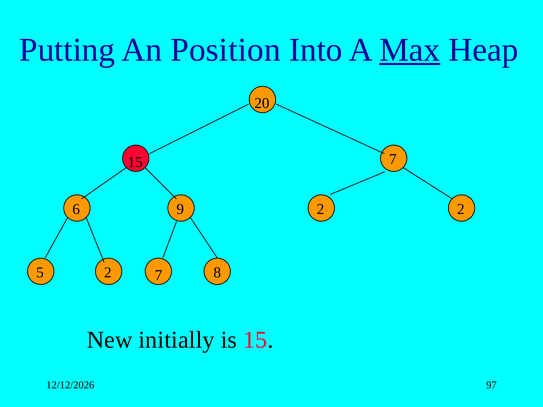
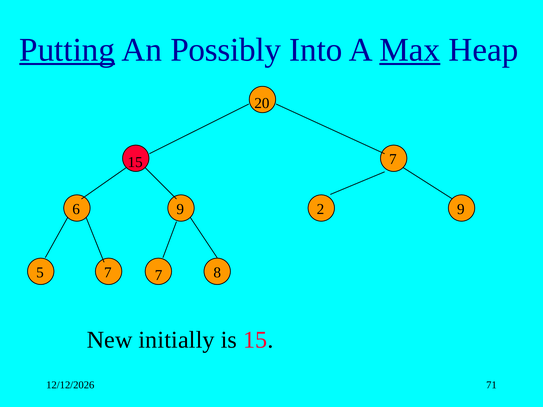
Putting underline: none -> present
Position: Position -> Possibly
2 2: 2 -> 9
5 2: 2 -> 7
97: 97 -> 71
